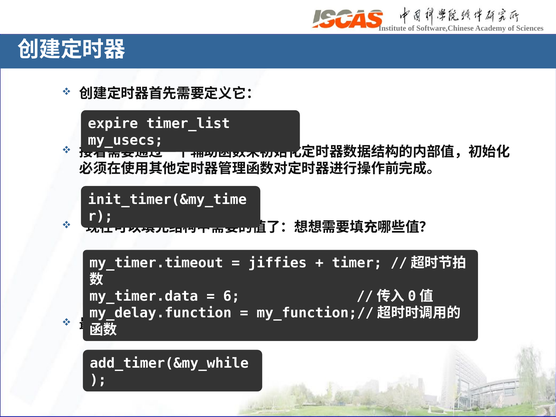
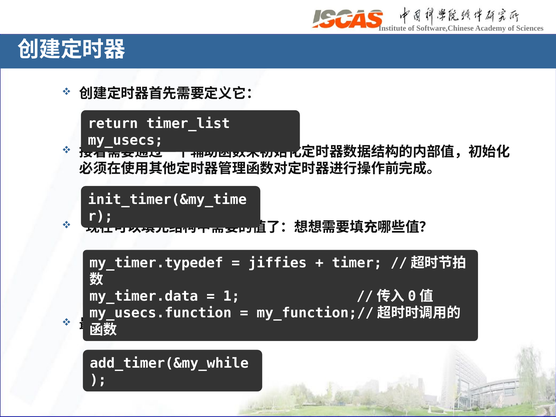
expire: expire -> return
my_timer.timeout: my_timer.timeout -> my_timer.typedef
6: 6 -> 1
my_delay.function: my_delay.function -> my_usecs.function
